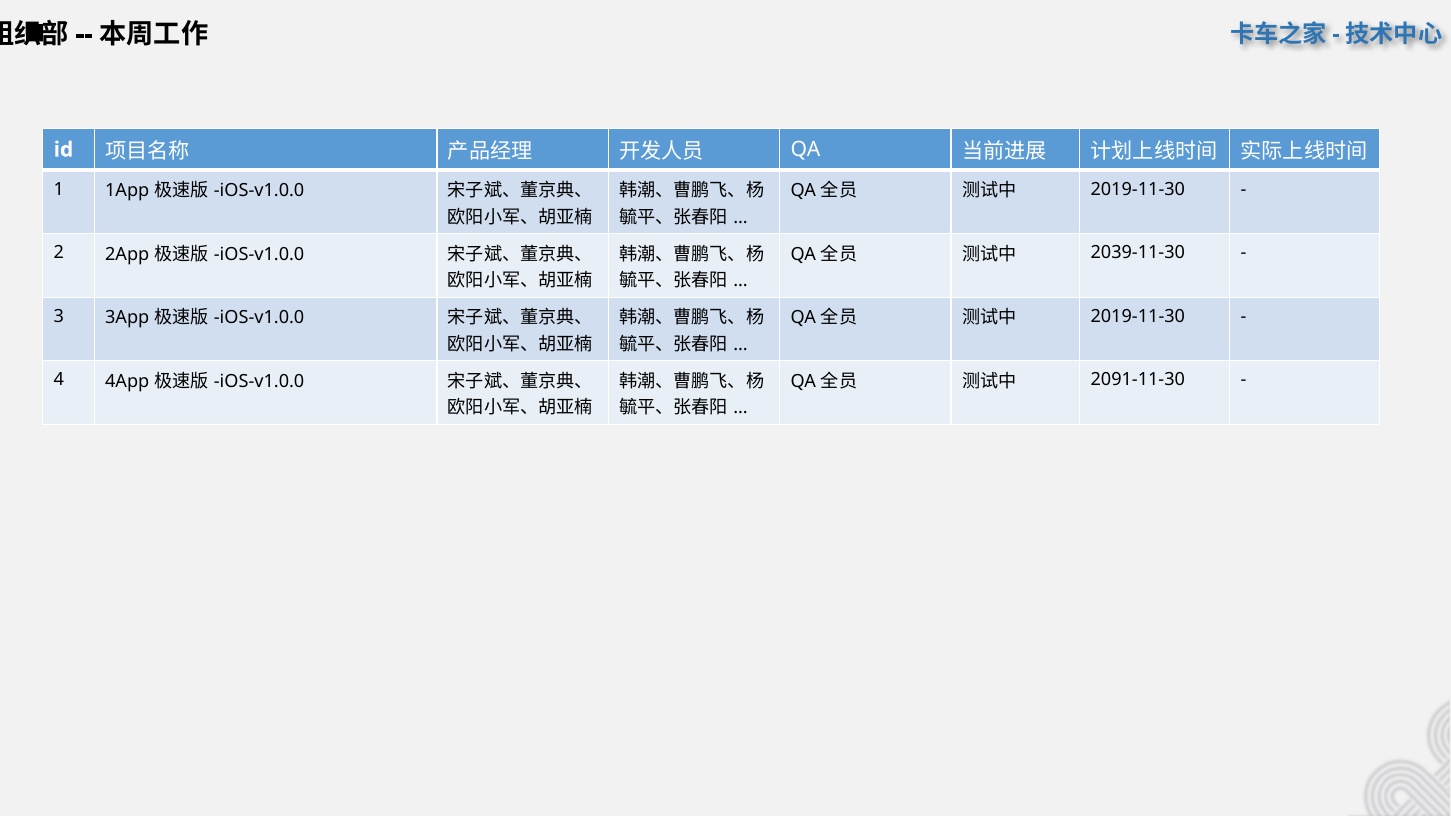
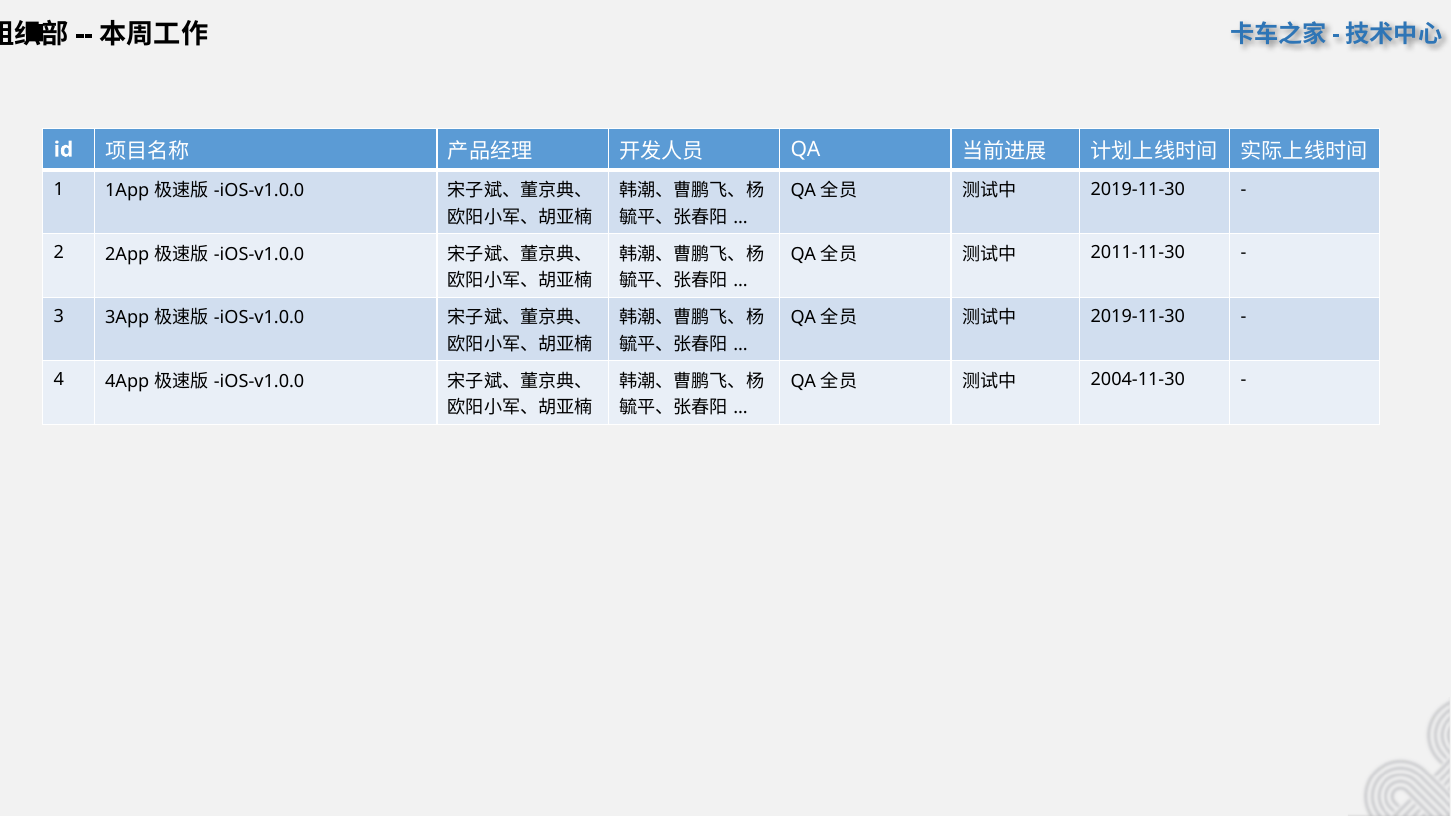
2039-11-30: 2039-11-30 -> 2011-11-30
2091-11-30: 2091-11-30 -> 2004-11-30
